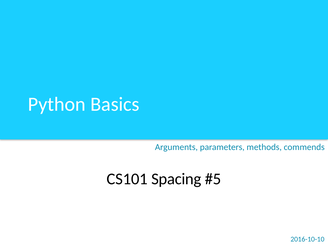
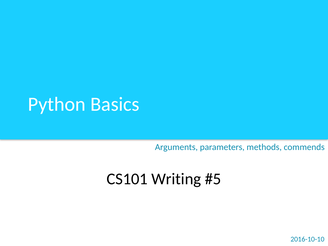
Spacing: Spacing -> Writing
